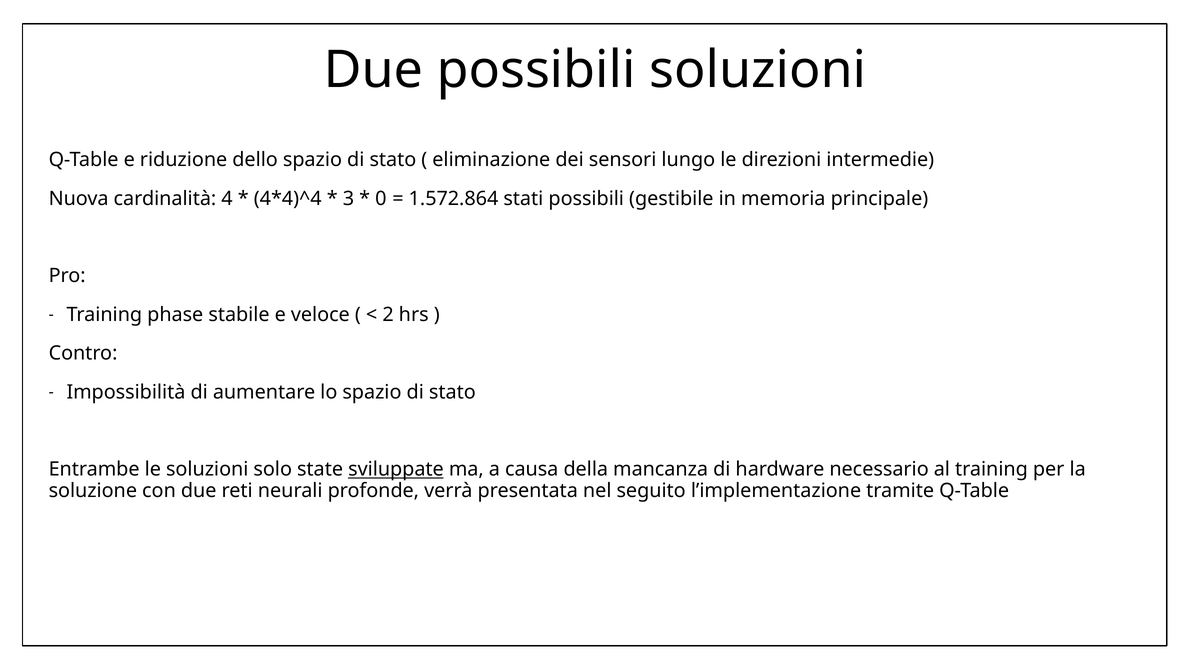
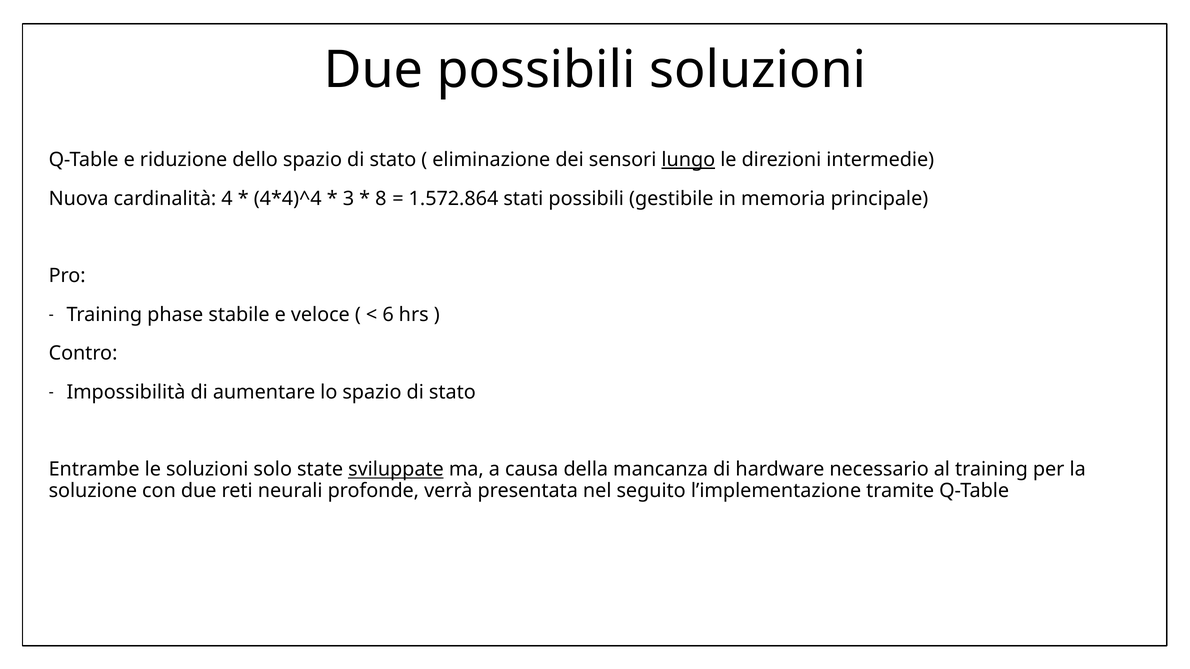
lungo underline: none -> present
0: 0 -> 8
2: 2 -> 6
